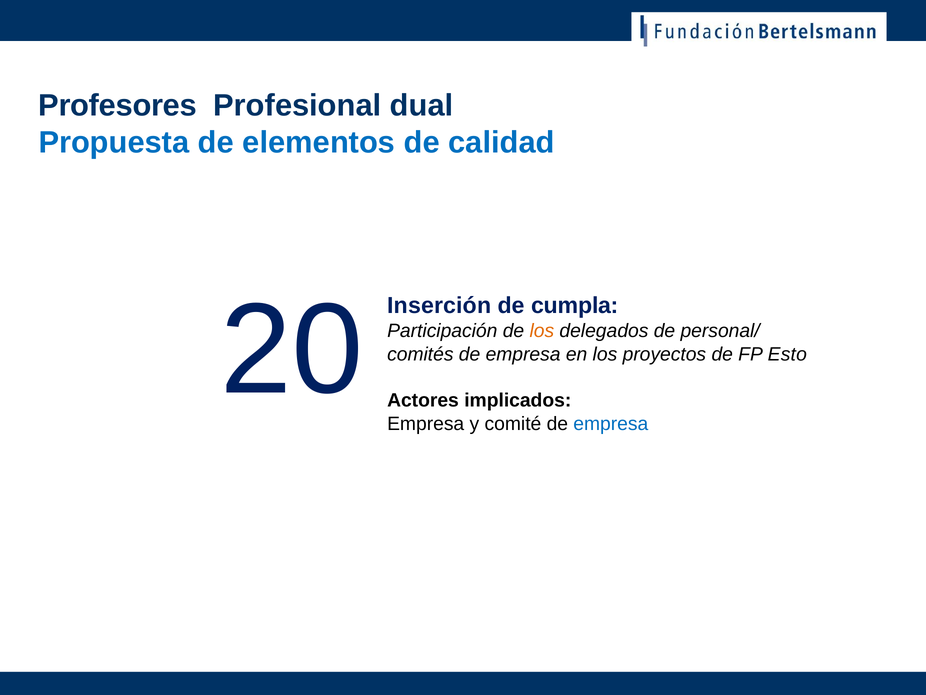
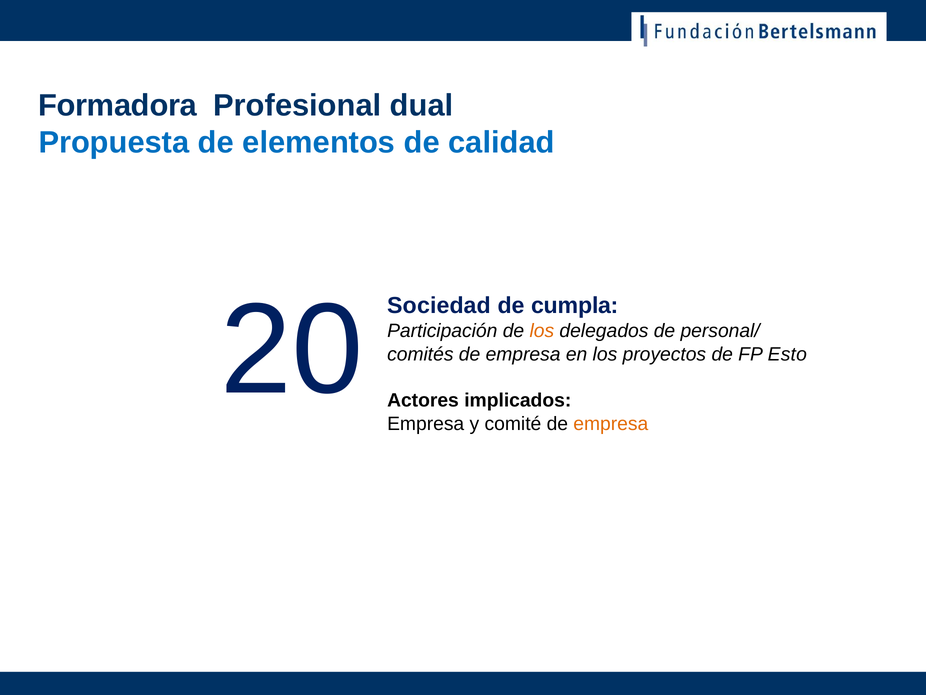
Profesores: Profesores -> Formadora
Inserción: Inserción -> Sociedad
empresa at (611, 423) colour: blue -> orange
